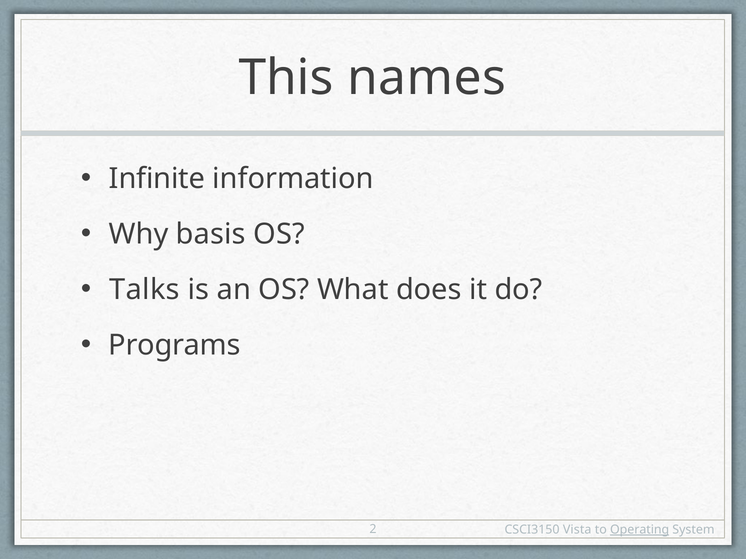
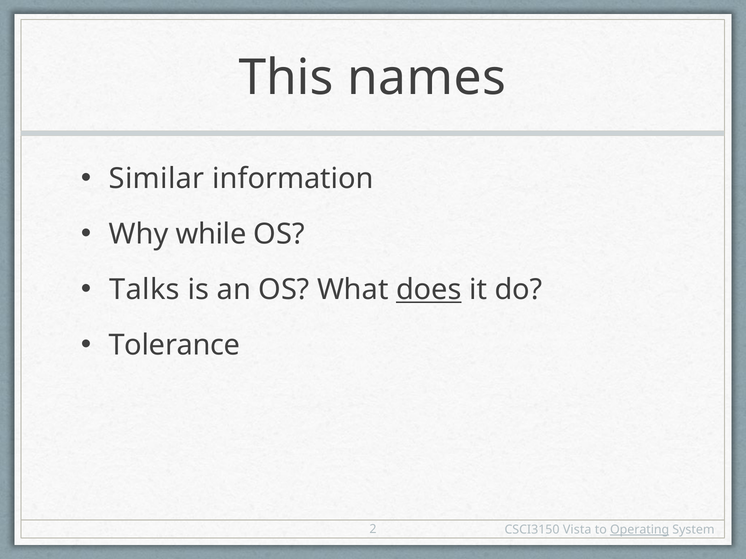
Infinite: Infinite -> Similar
basis: basis -> while
does underline: none -> present
Programs: Programs -> Tolerance
